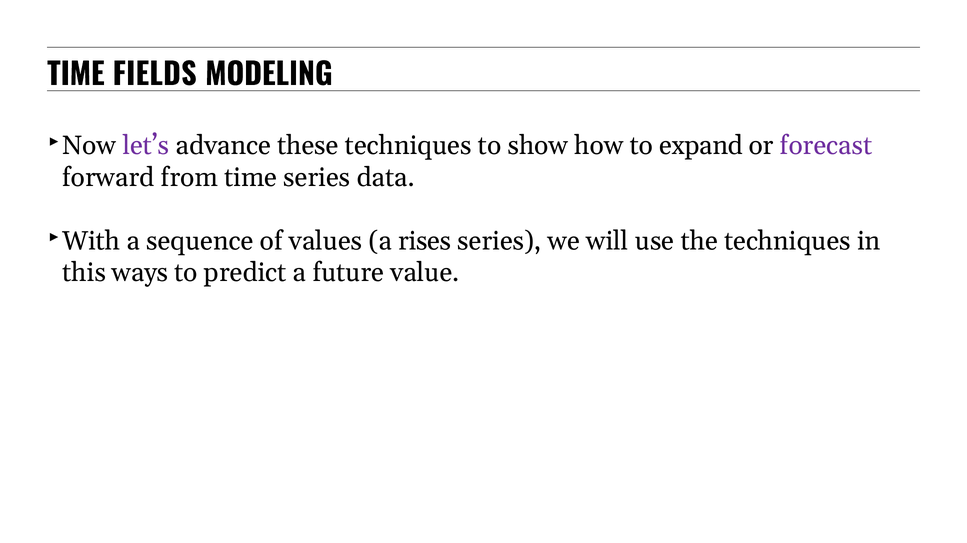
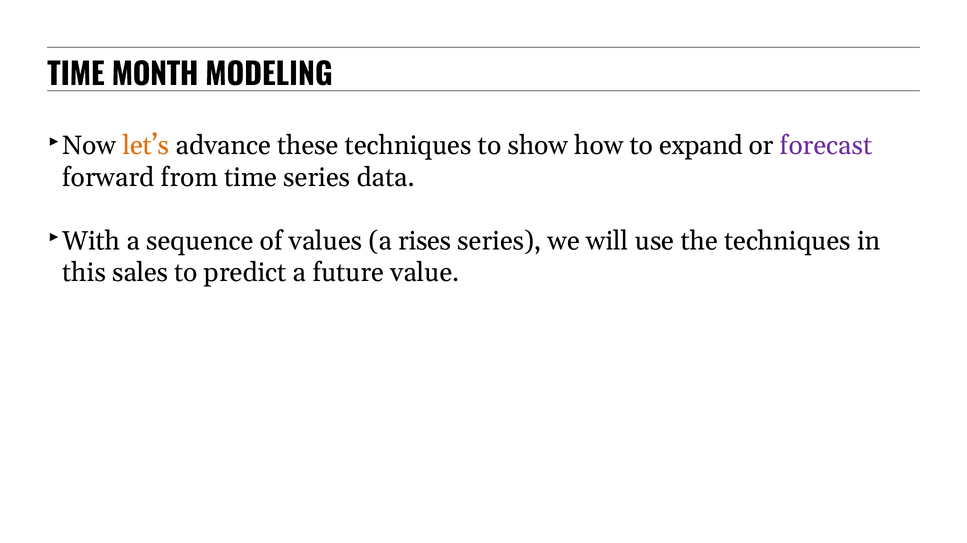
FIELDS: FIELDS -> MONTH
let’s colour: purple -> orange
ways: ways -> sales
